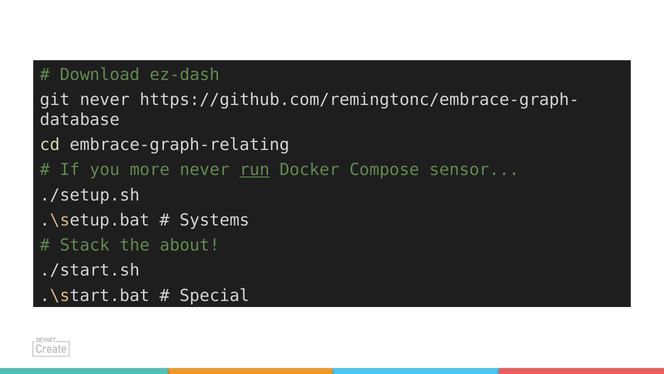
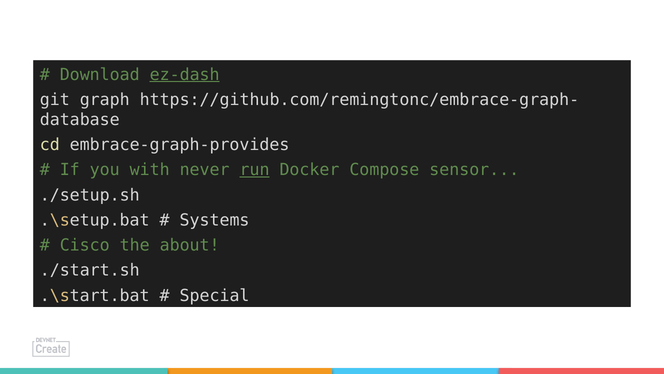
ez-dash underline: none -> present
git never: never -> graph
embrace-graph-relating: embrace-graph-relating -> embrace-graph-provides
more: more -> with
Stack: Stack -> Cisco
